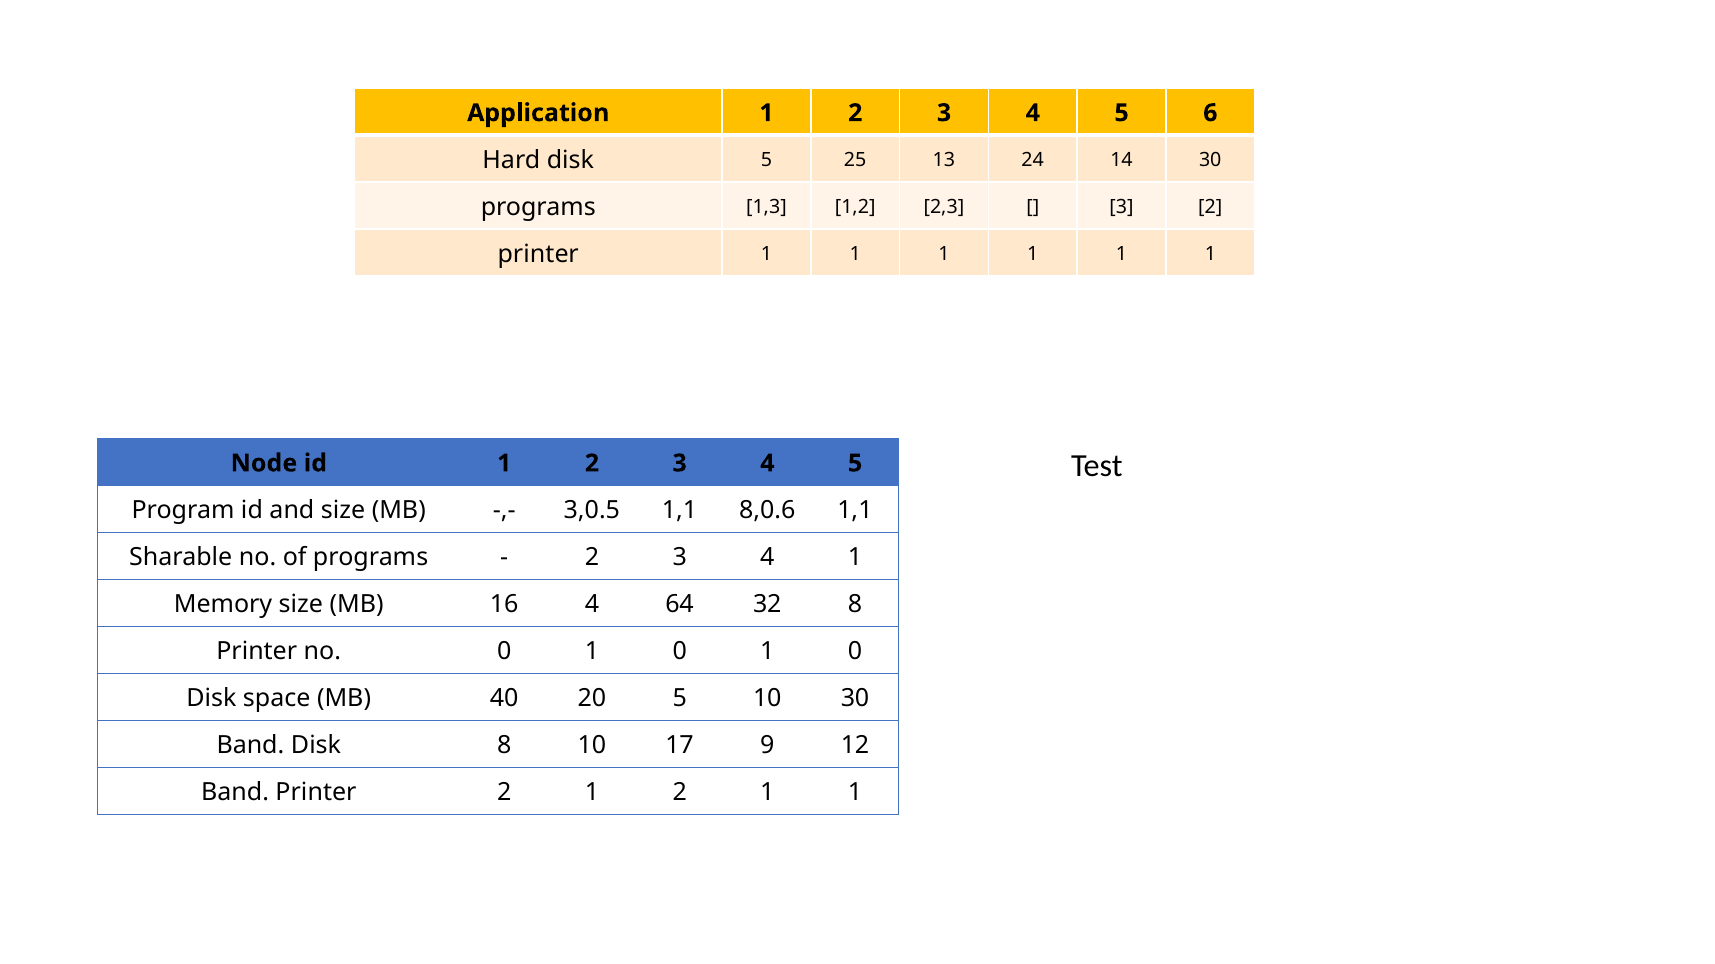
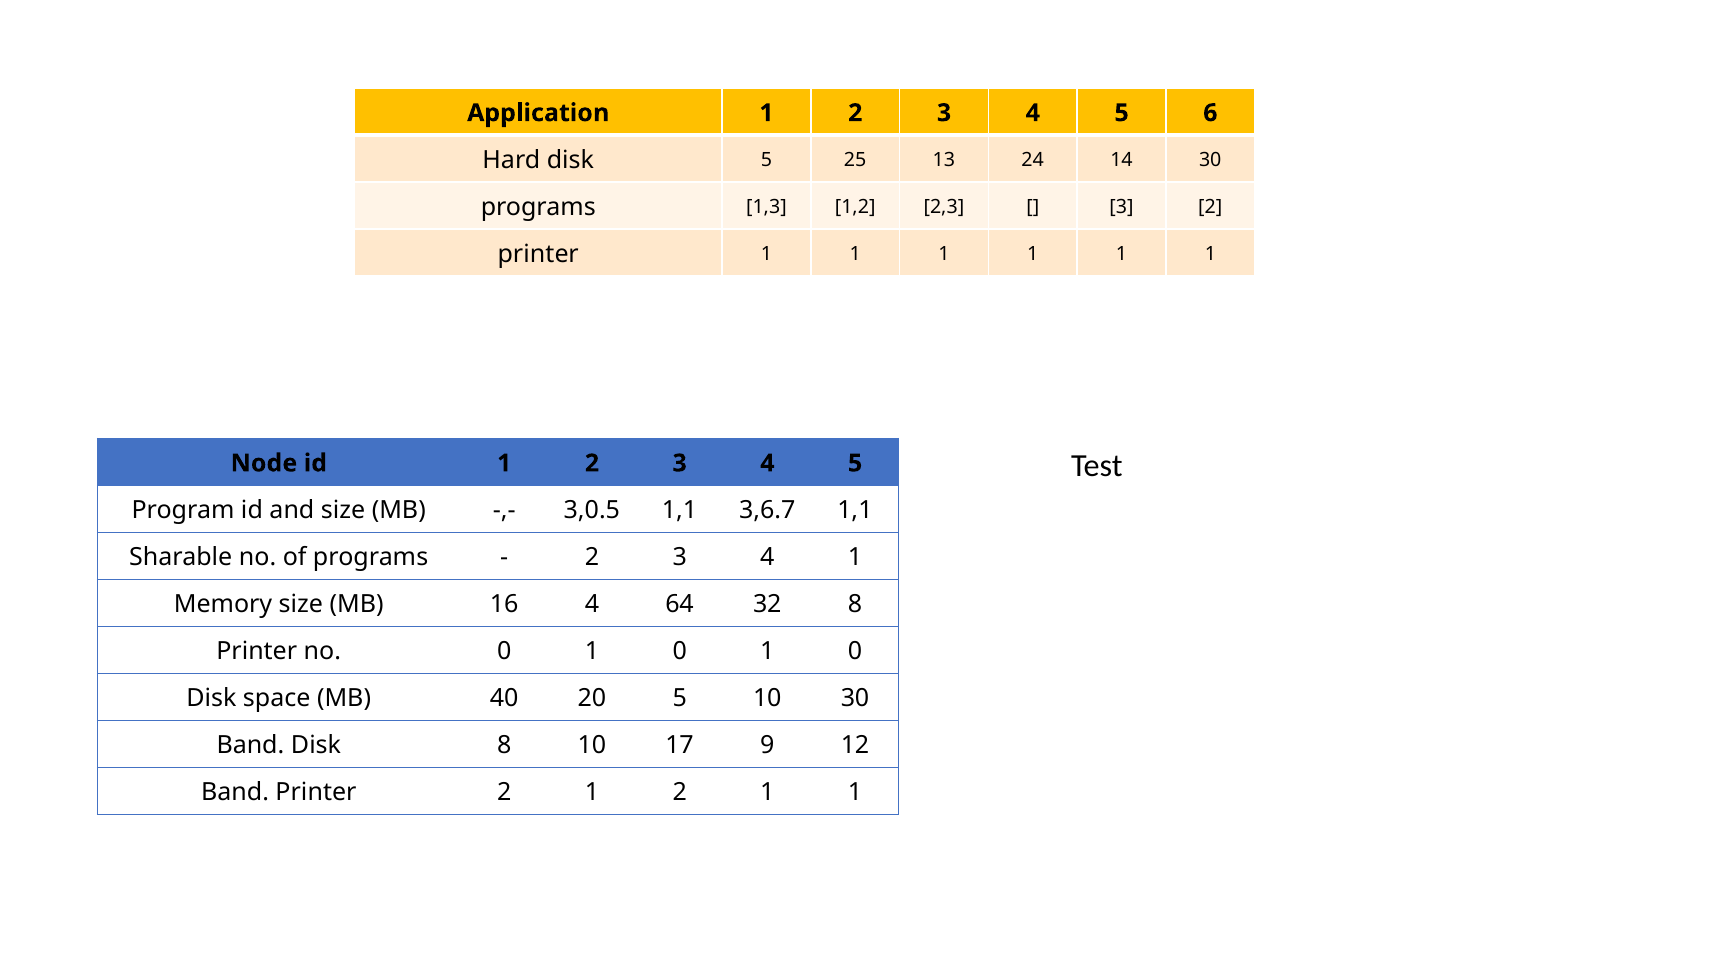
8,0.6: 8,0.6 -> 3,6.7
